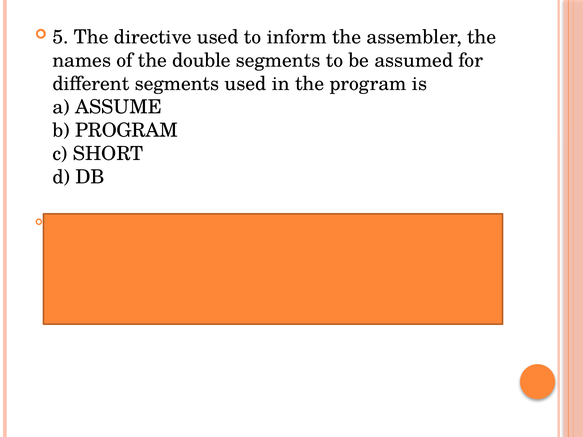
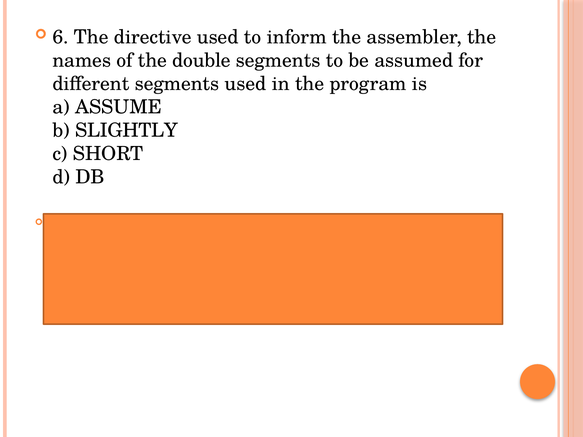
5: 5 -> 6
b PROGRAM: PROGRAM -> SLIGHTLY
